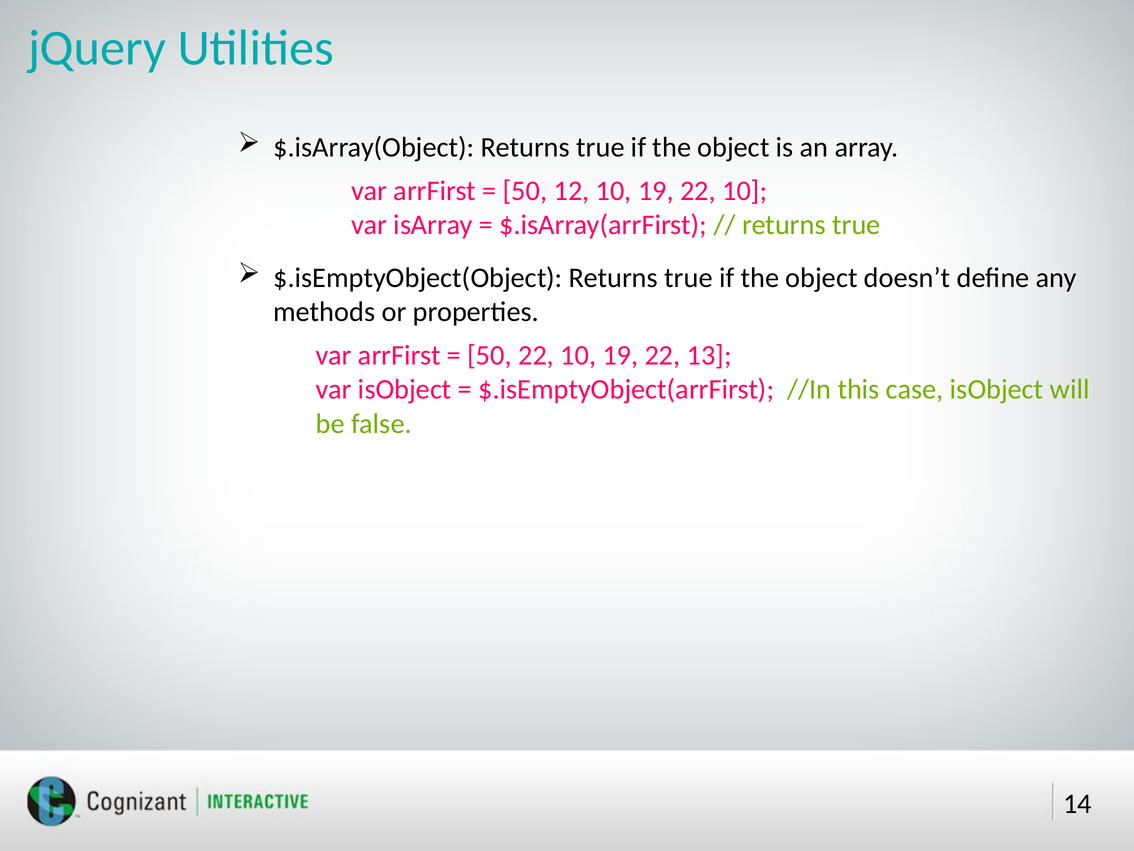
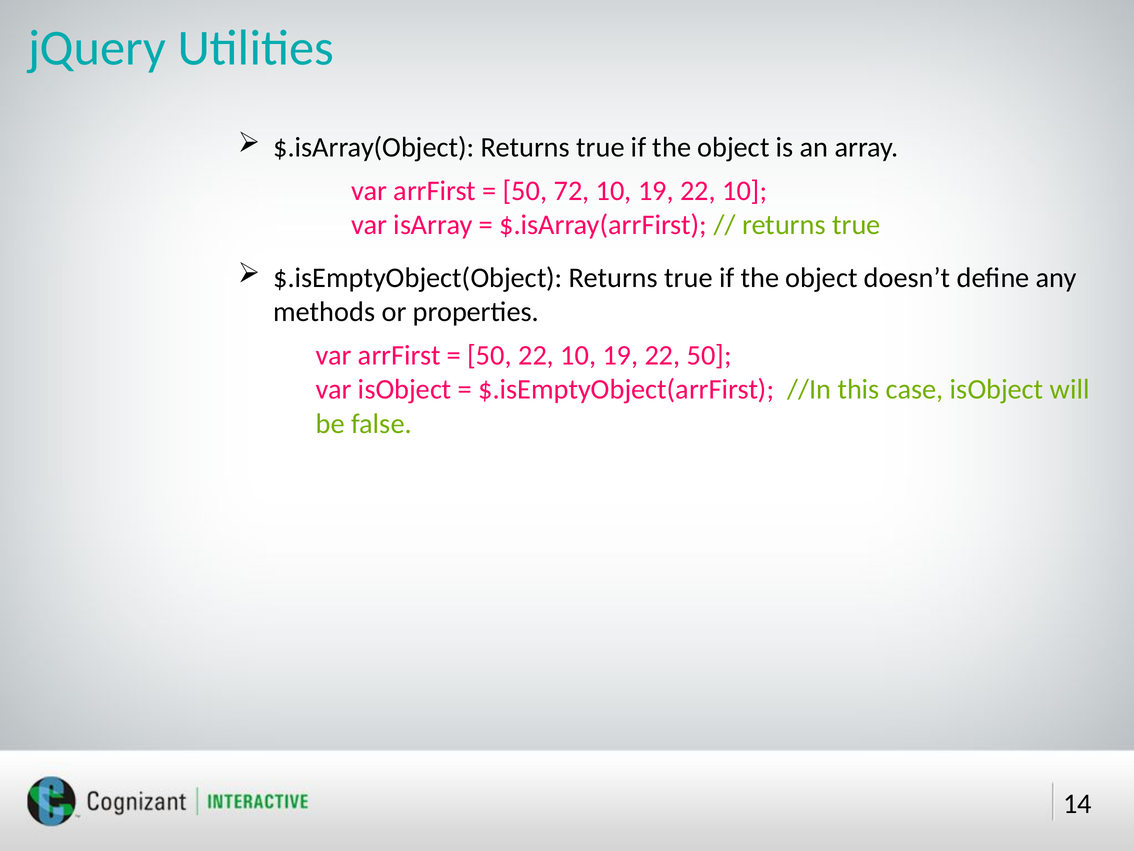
12: 12 -> 72
22 13: 13 -> 50
